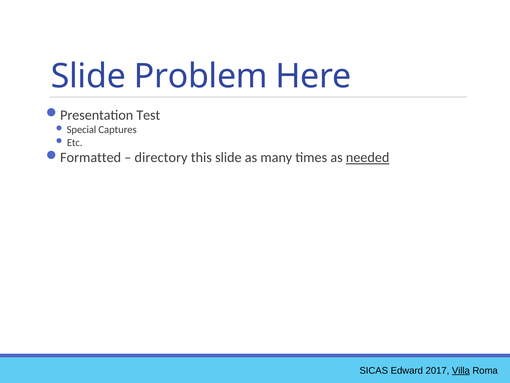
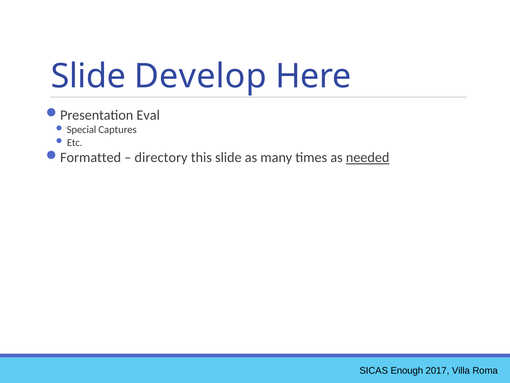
Problem: Problem -> Develop
Test: Test -> Eval
Edward: Edward -> Enough
Villa underline: present -> none
